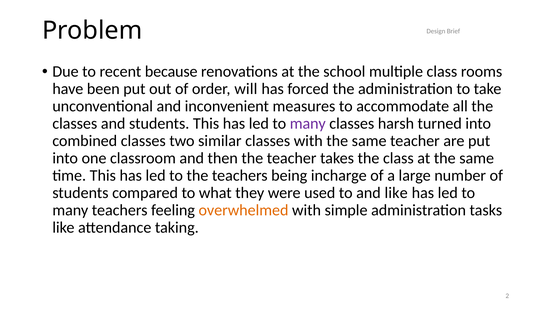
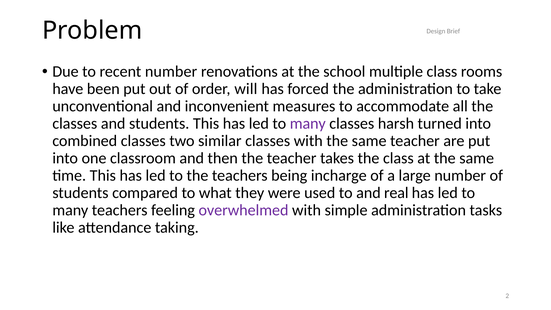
recent because: because -> number
and like: like -> real
overwhelmed colour: orange -> purple
